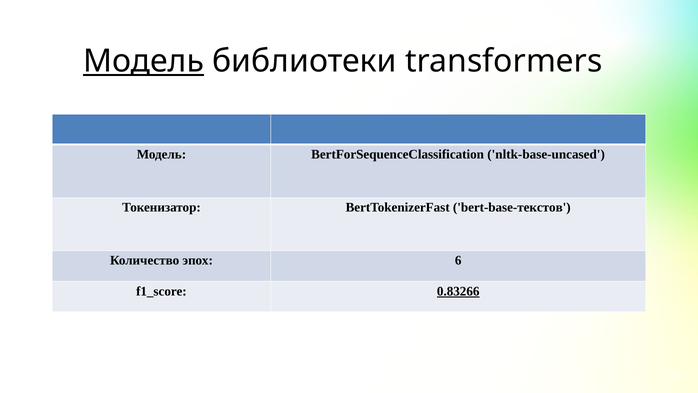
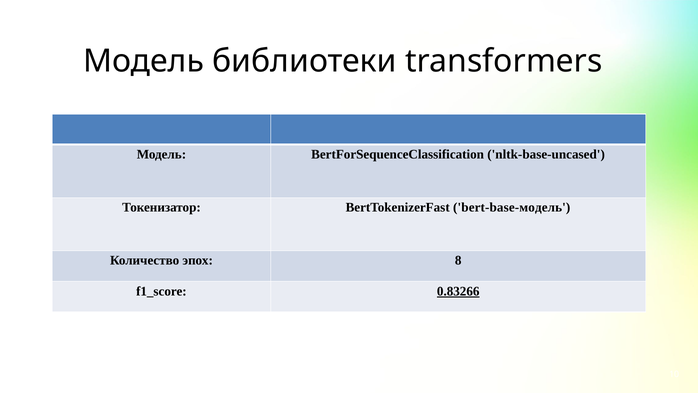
Модель at (144, 61) underline: present -> none
bert-base-текстов: bert-base-текстов -> bert-base-модель
6: 6 -> 8
